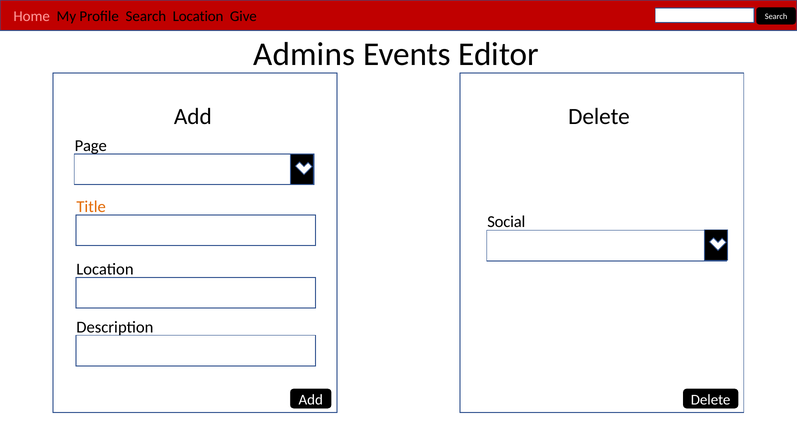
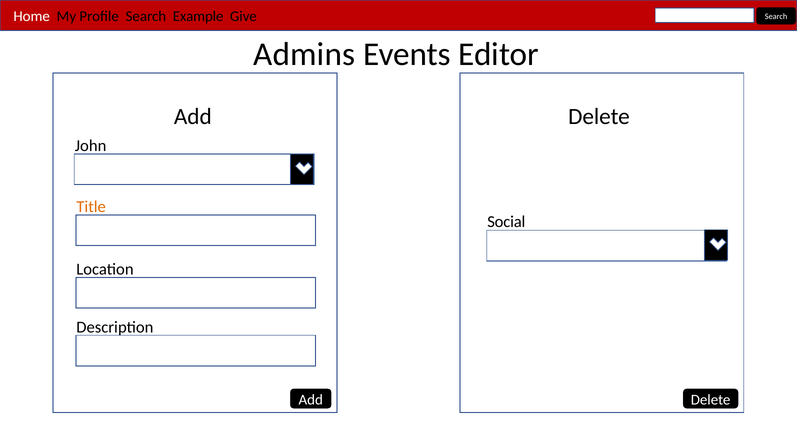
Home colour: pink -> white
Search Location: Location -> Example
Page: Page -> John
